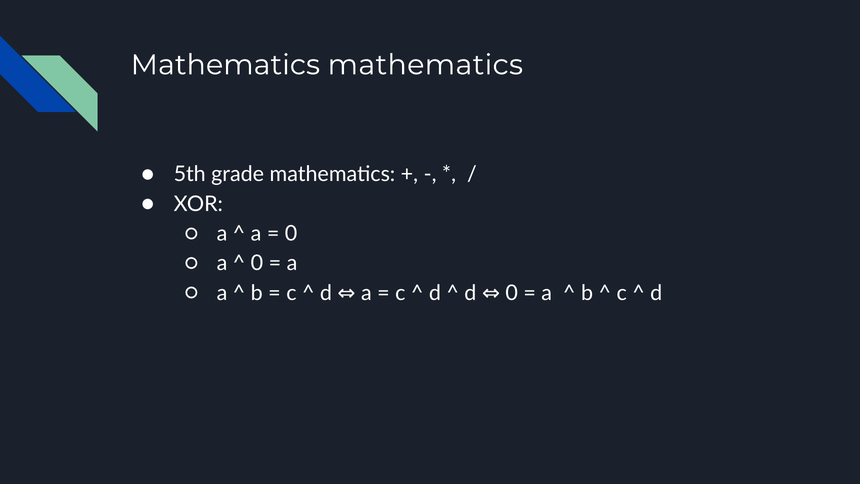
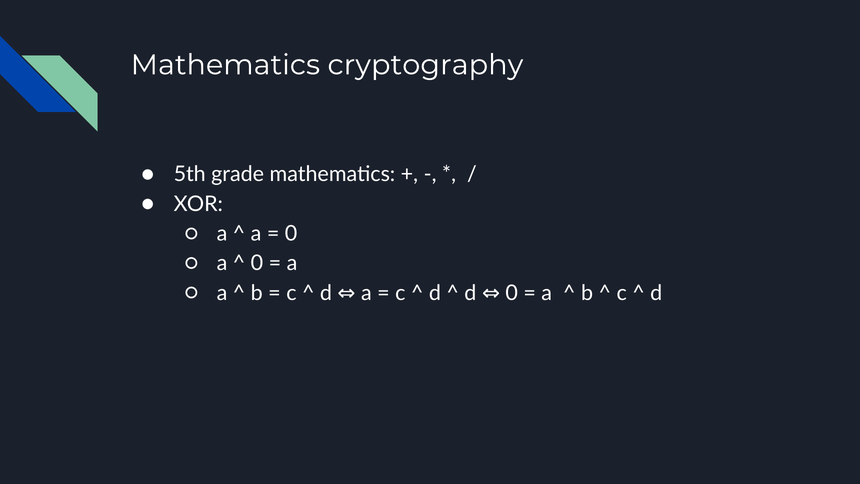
Mathematics mathematics: mathematics -> cryptography
